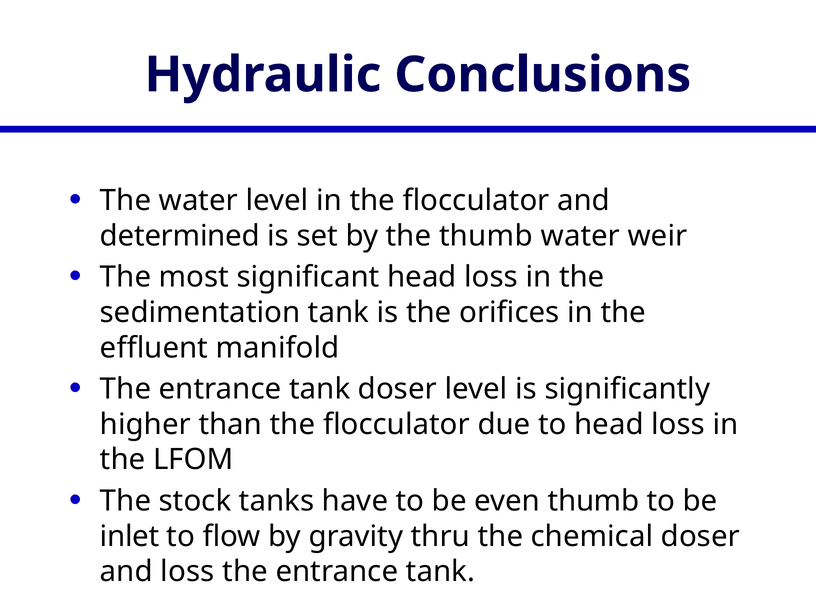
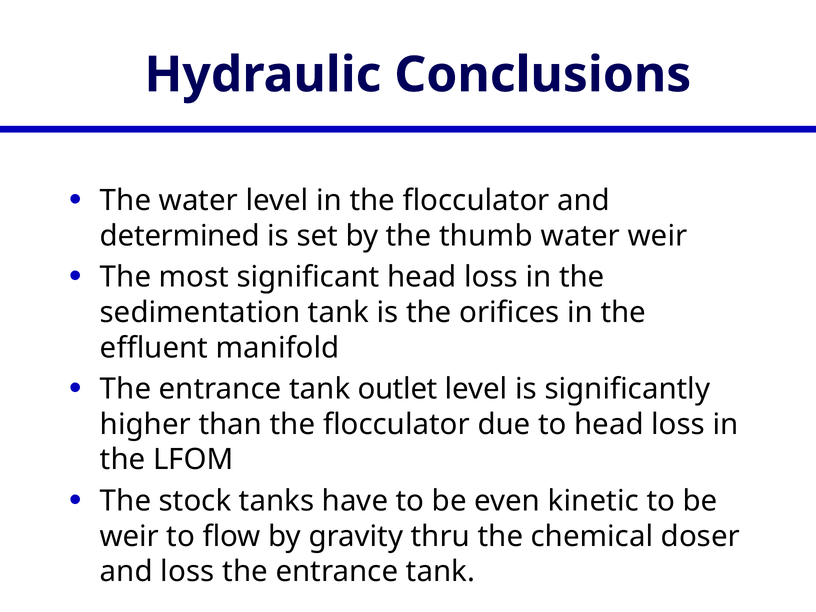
tank doser: doser -> outlet
even thumb: thumb -> kinetic
inlet at (130, 536): inlet -> weir
